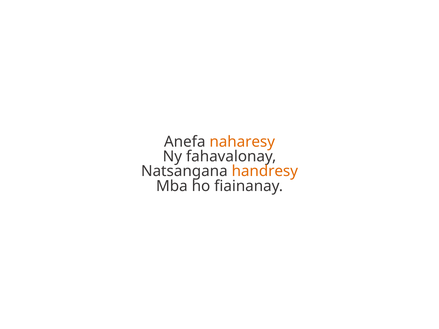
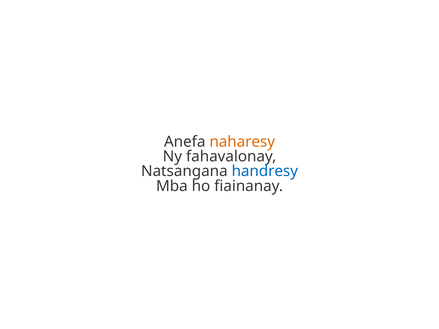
handresy colour: orange -> blue
